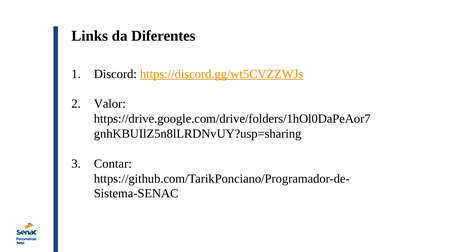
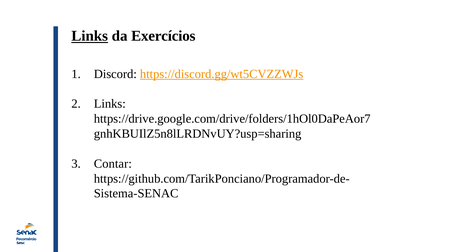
Links at (90, 36) underline: none -> present
Diferentes: Diferentes -> Exercícios
Valor at (110, 104): Valor -> Links
